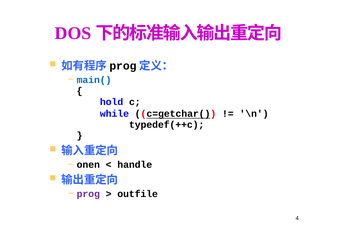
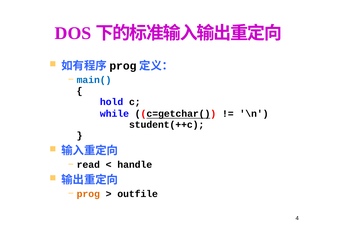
typedef(++c: typedef(++c -> student(++c
onen: onen -> read
prog colour: purple -> orange
